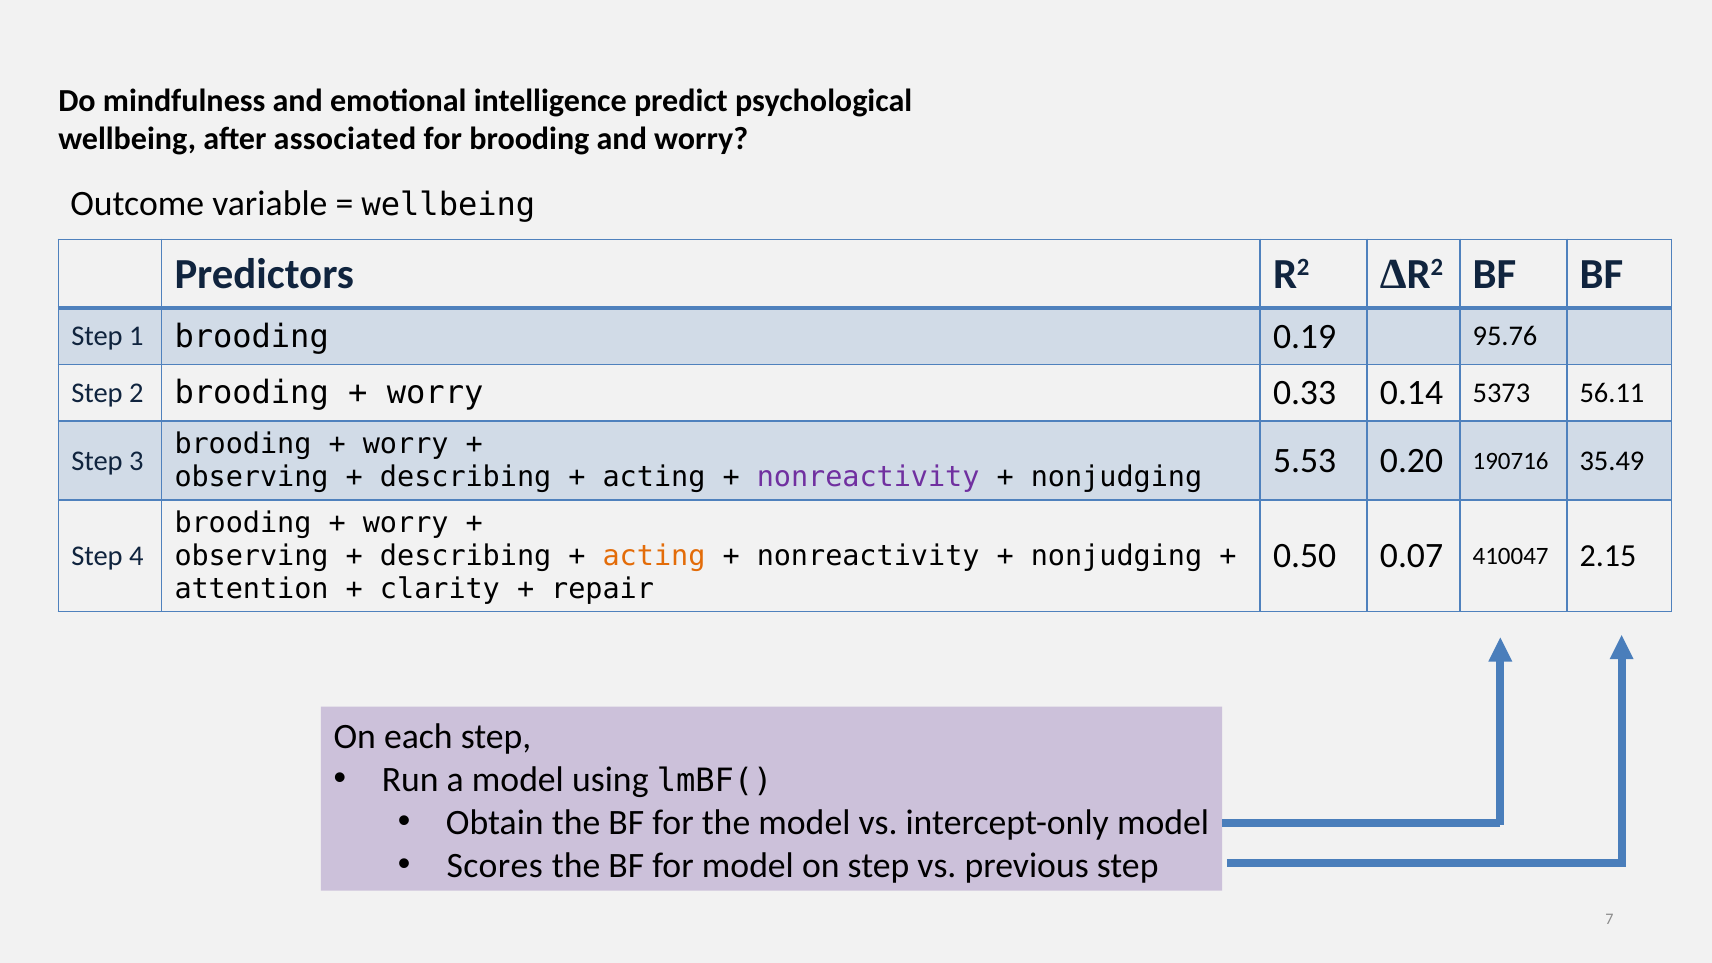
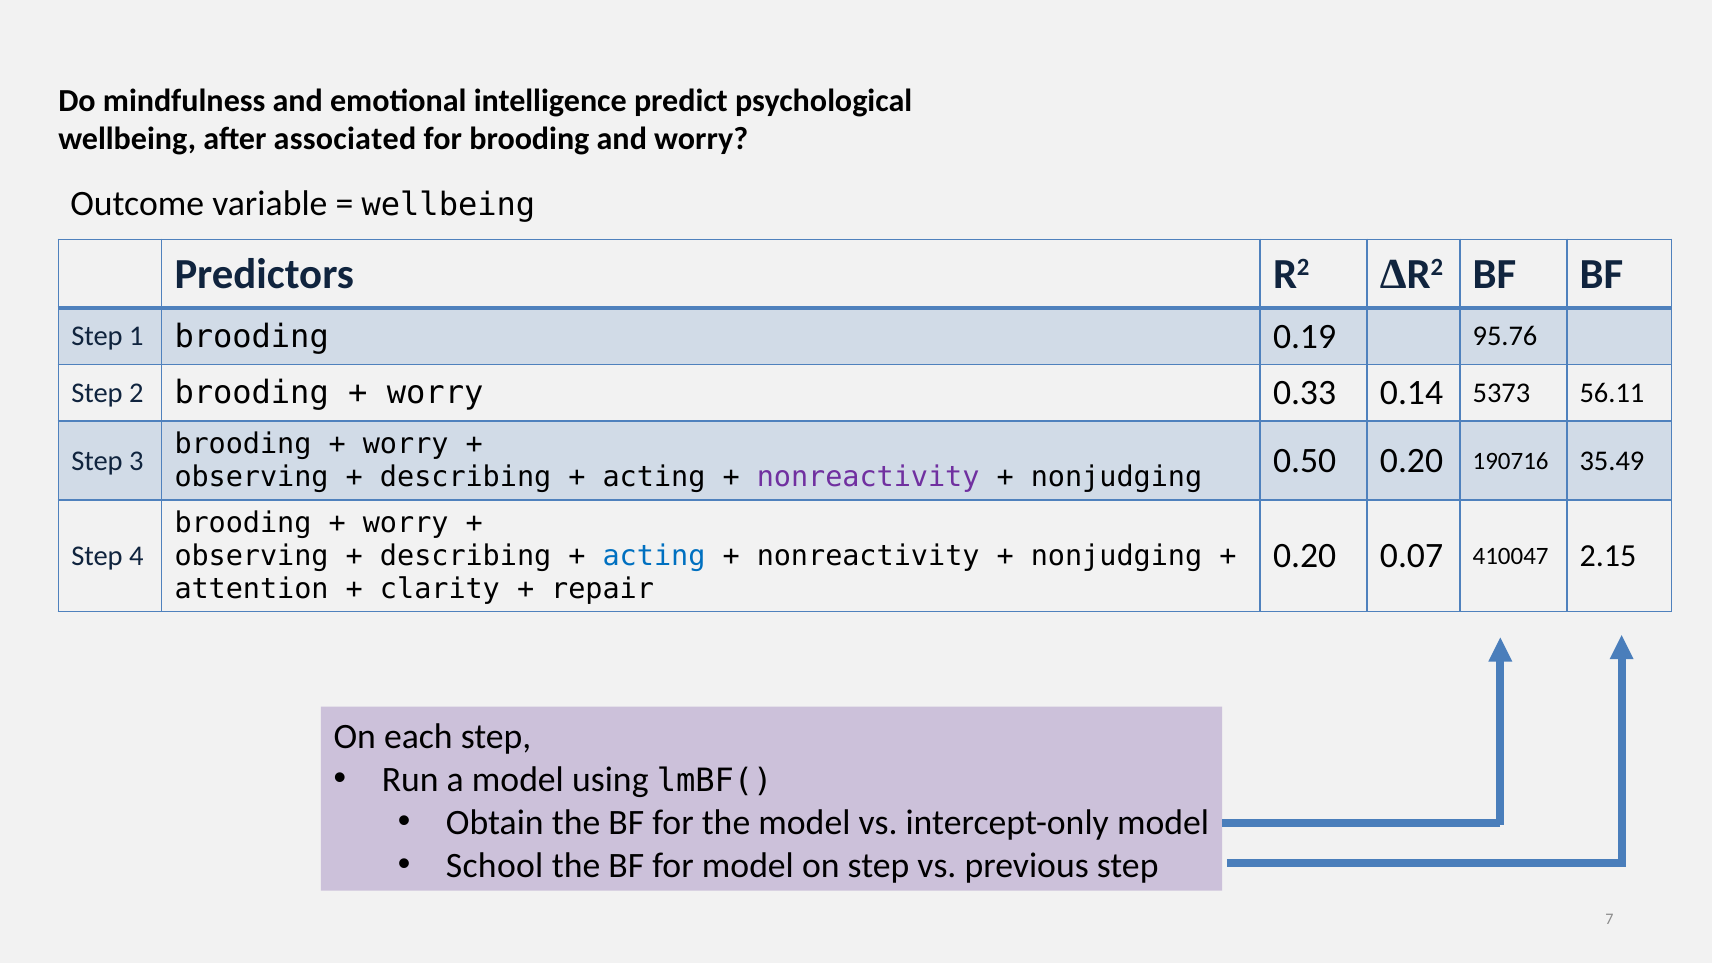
5.53: 5.53 -> 0.50
0.50 at (1305, 556): 0.50 -> 0.20
acting at (654, 556) colour: orange -> blue
Scores: Scores -> School
